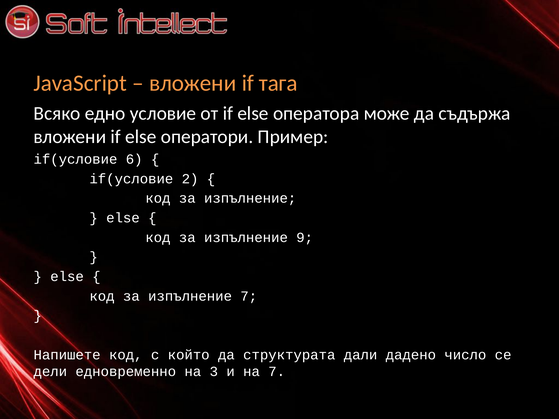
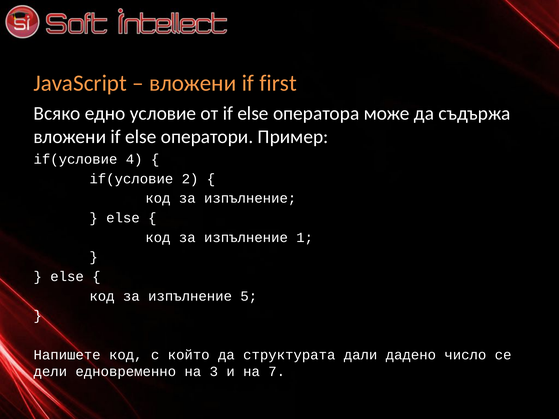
тага: тага -> first
6: 6 -> 4
9: 9 -> 1
изпълнение 7: 7 -> 5
